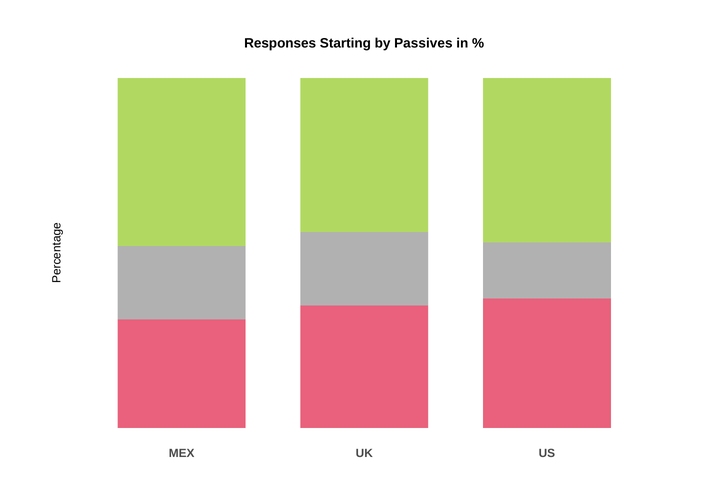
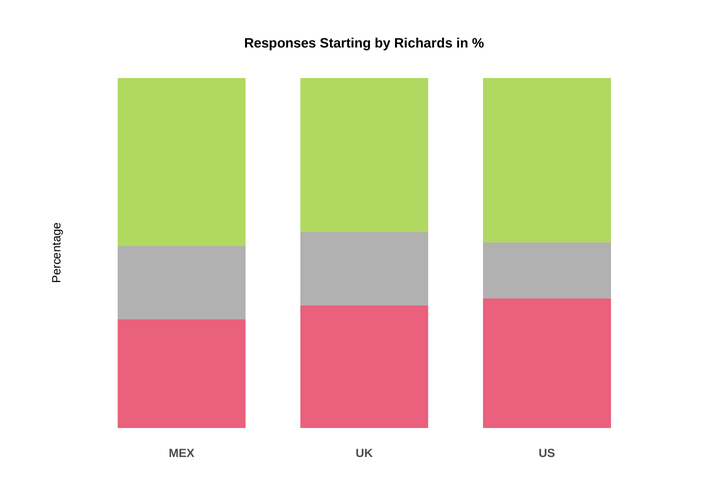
Passives: Passives -> Richards
